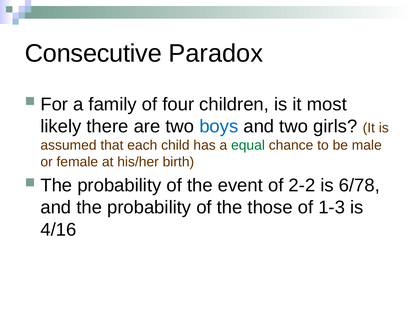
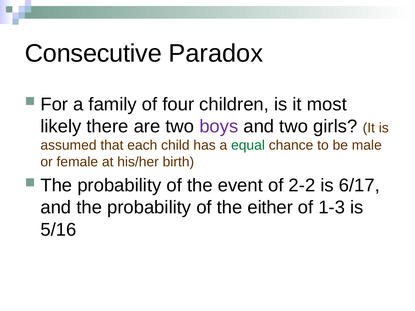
boys colour: blue -> purple
6/78: 6/78 -> 6/17
those: those -> either
4/16: 4/16 -> 5/16
